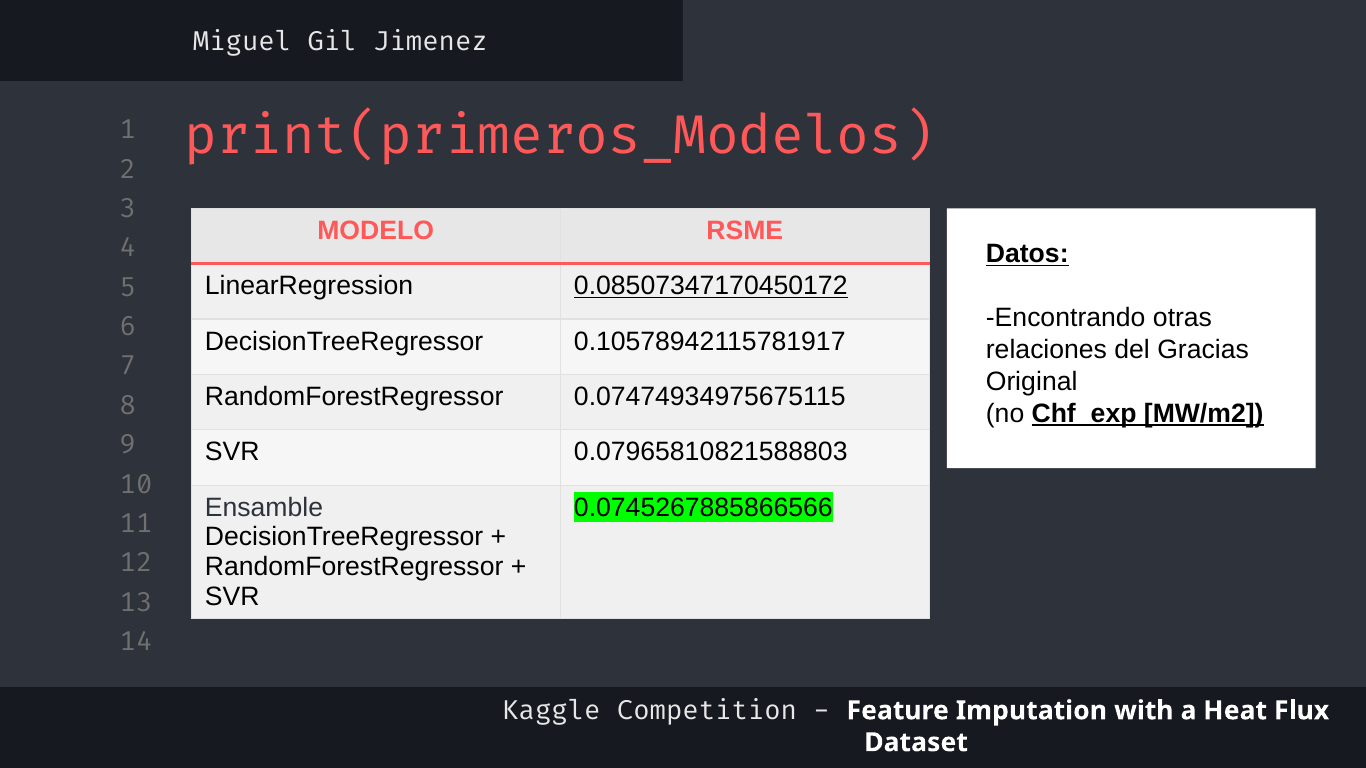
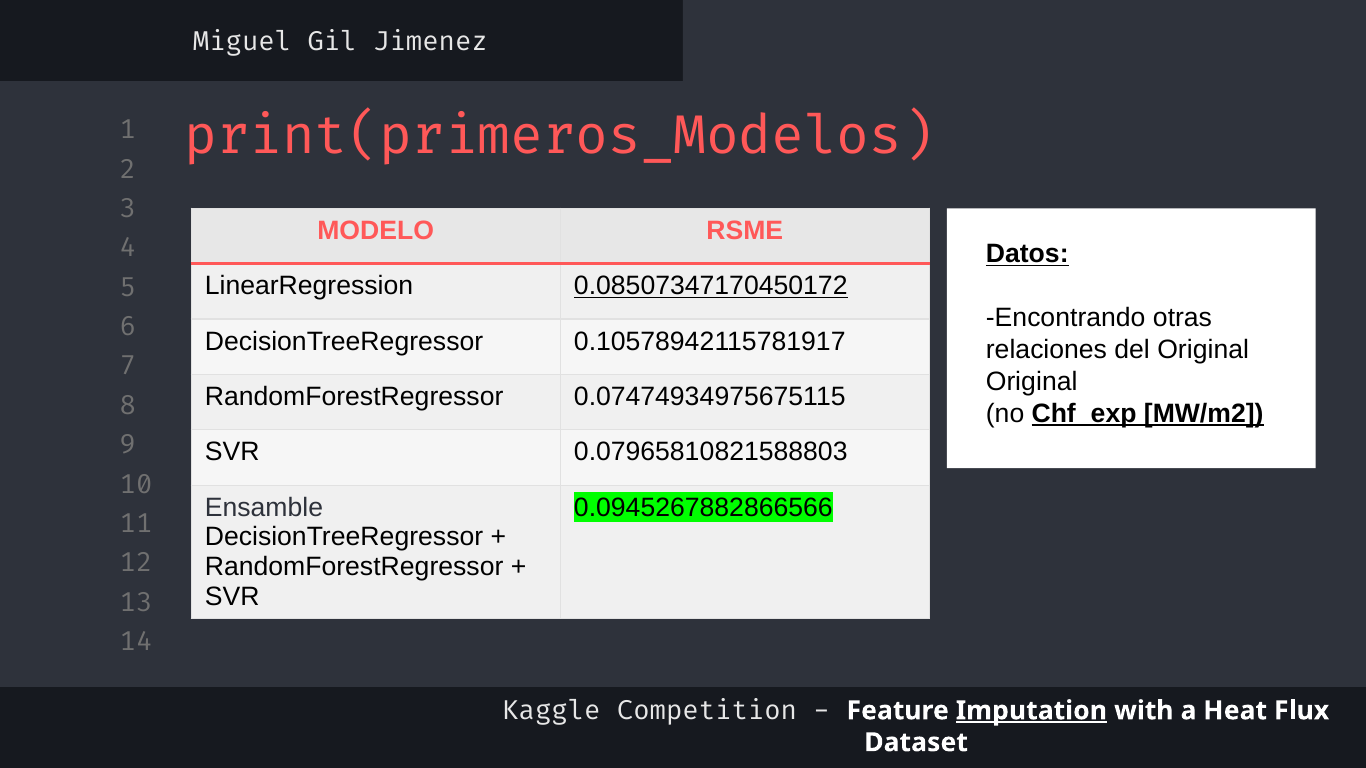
del Gracias: Gracias -> Original
0.0745267885866566: 0.0745267885866566 -> 0.0945267882866566
Imputation underline: none -> present
